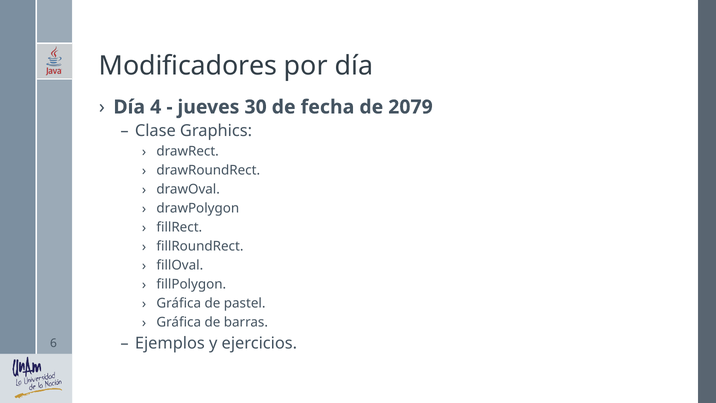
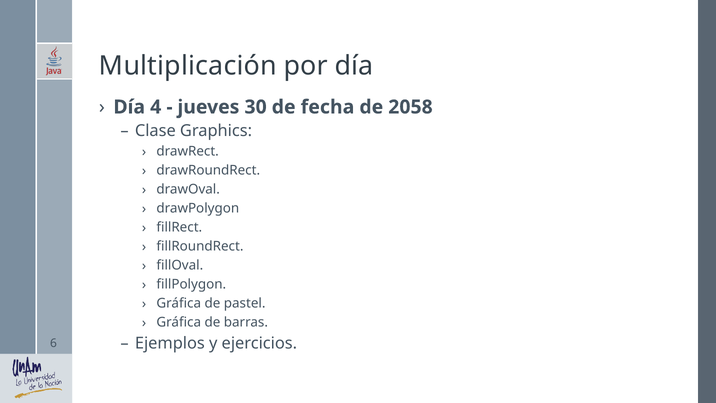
Modificadores: Modificadores -> Multiplicación
2079: 2079 -> 2058
